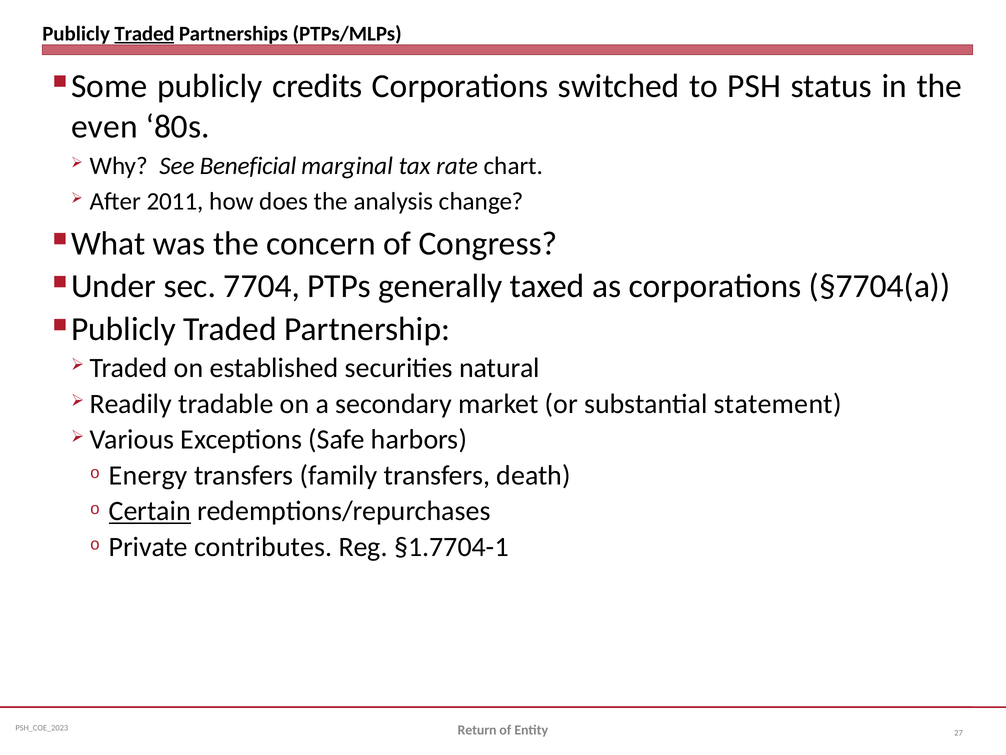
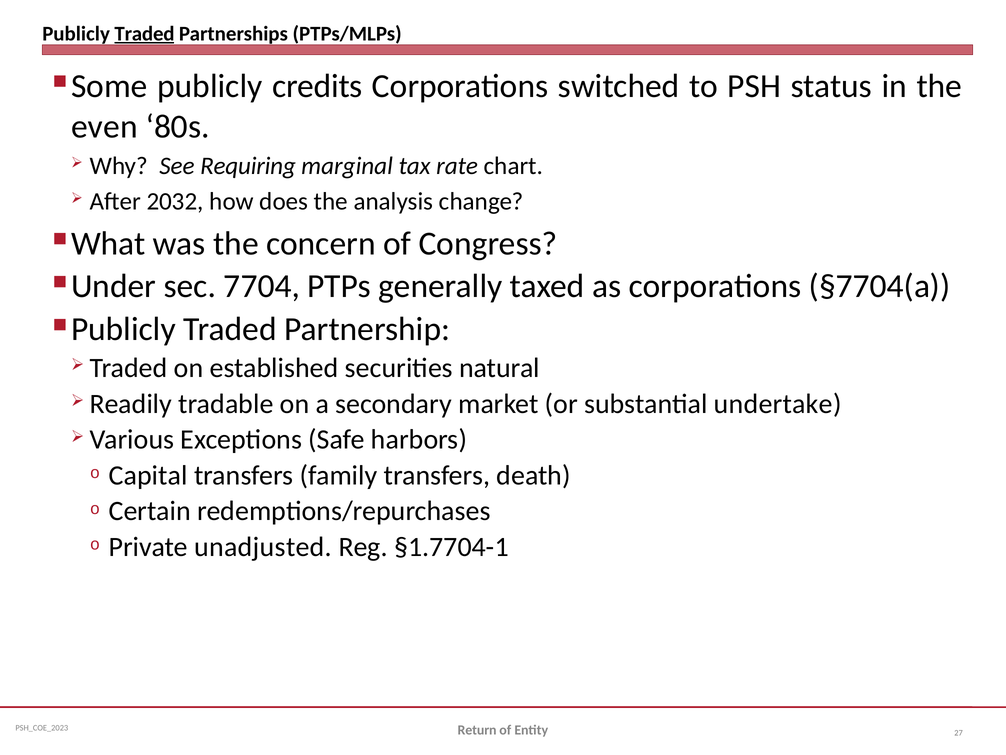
Beneficial: Beneficial -> Requiring
2011: 2011 -> 2032
statement: statement -> undertake
Energy: Energy -> Capital
Certain underline: present -> none
contributes: contributes -> unadjusted
